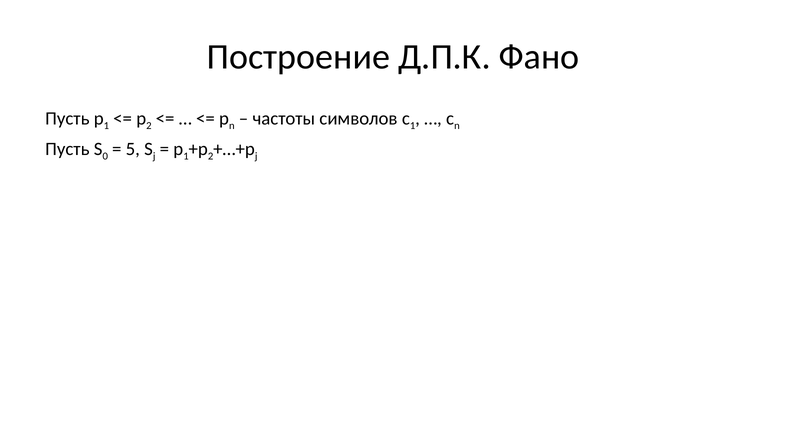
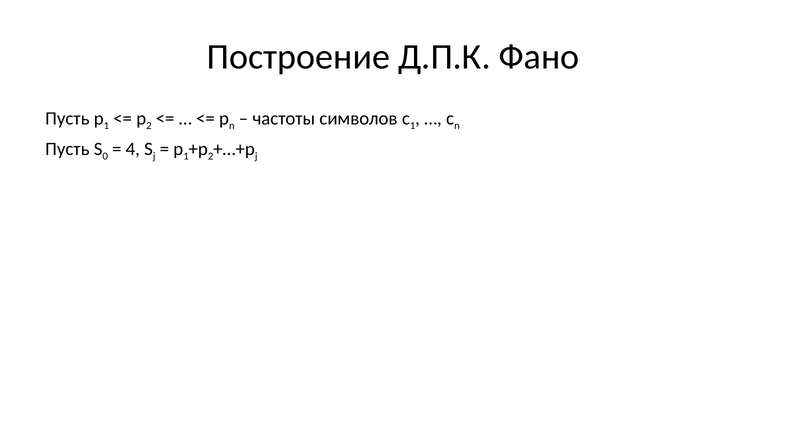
5: 5 -> 4
